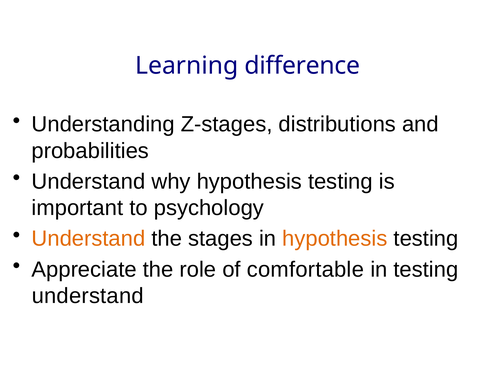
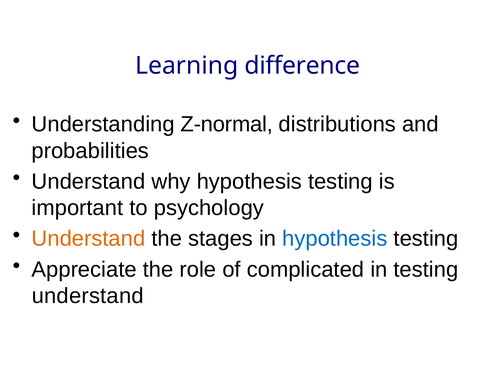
Z-stages: Z-stages -> Z-normal
hypothesis at (335, 239) colour: orange -> blue
comfortable: comfortable -> complicated
